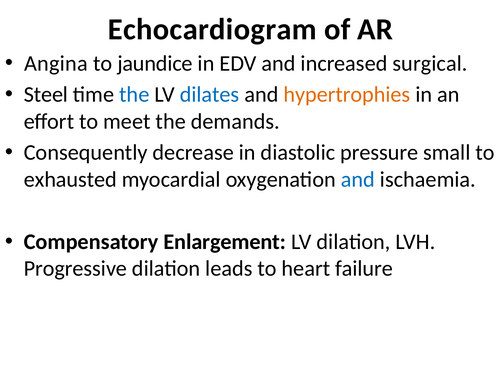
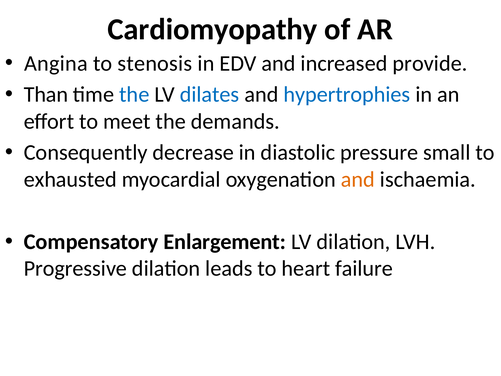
Echocardiogram: Echocardiogram -> Cardiomyopathy
jaundice: jaundice -> stenosis
surgical: surgical -> provide
Steel: Steel -> Than
hypertrophies colour: orange -> blue
and at (358, 179) colour: blue -> orange
